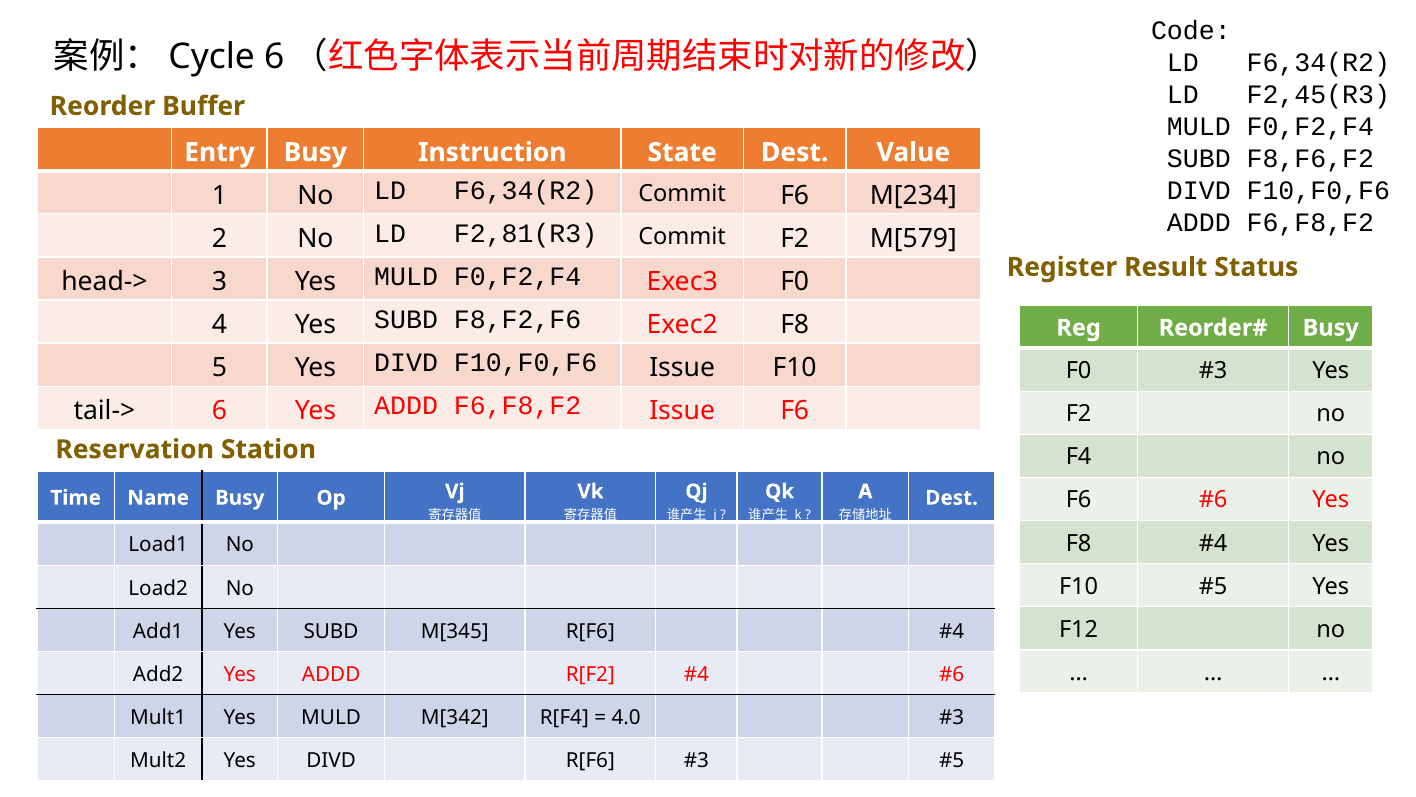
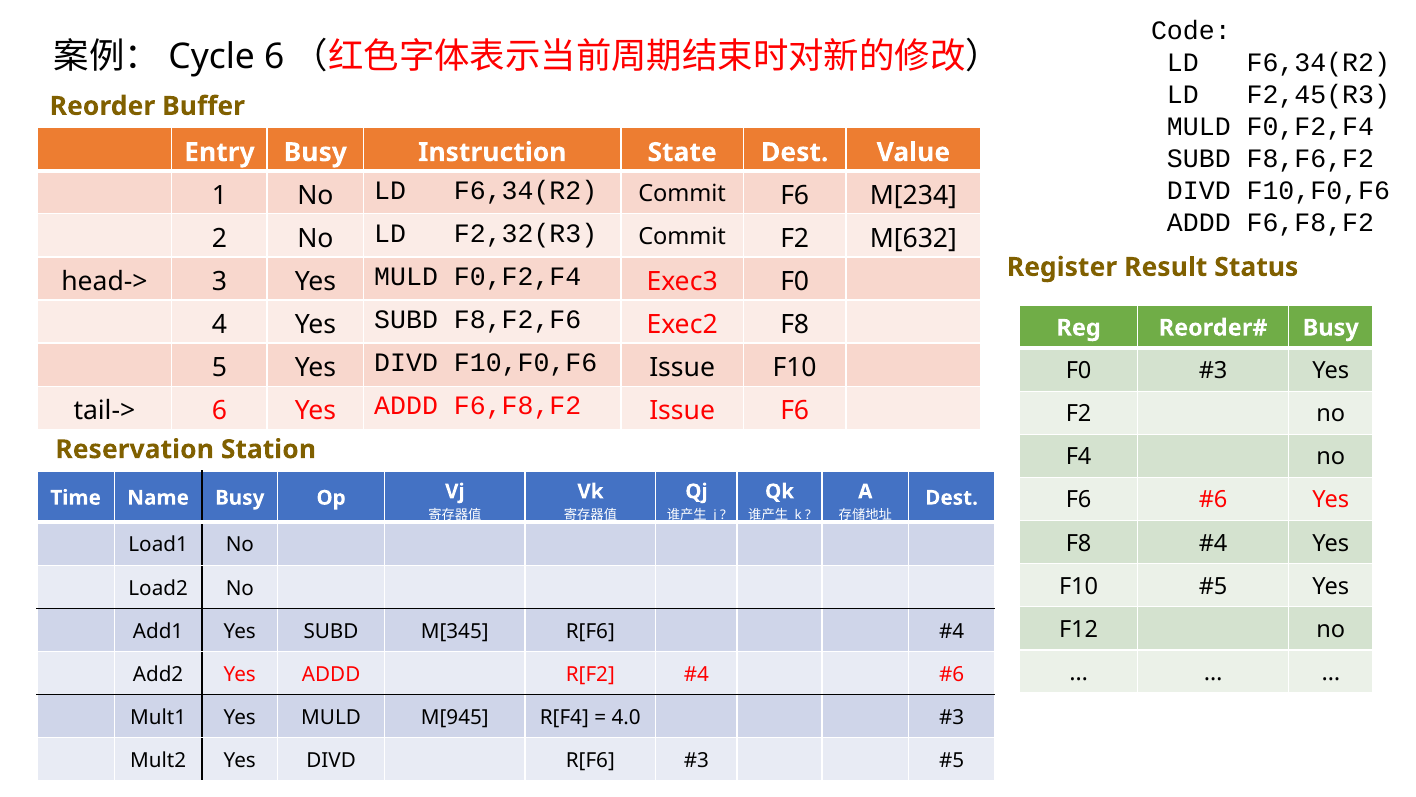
F2,81(R3: F2,81(R3 -> F2,32(R3
M[579: M[579 -> M[632
M[342: M[342 -> M[945
